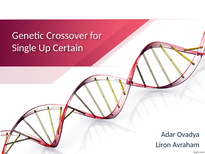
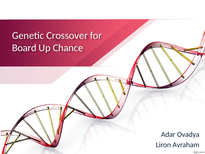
Single: Single -> Board
Certain: Certain -> Chance
